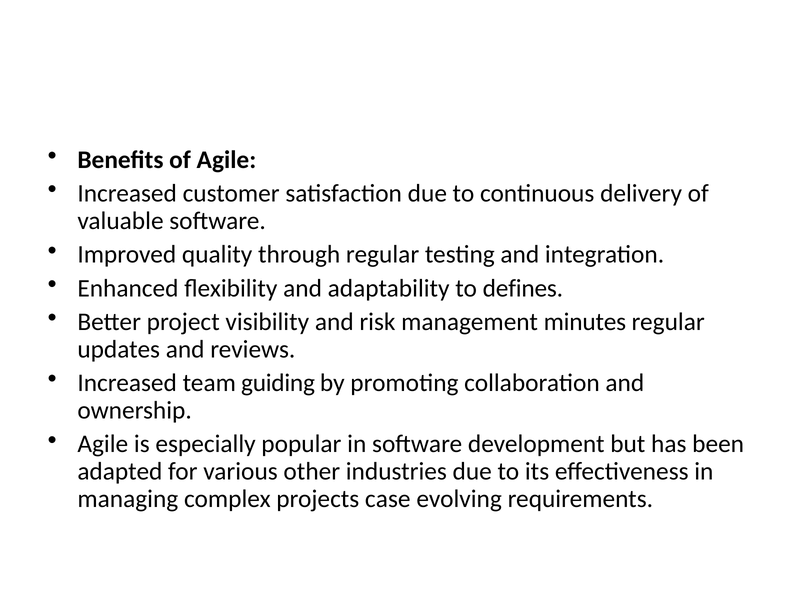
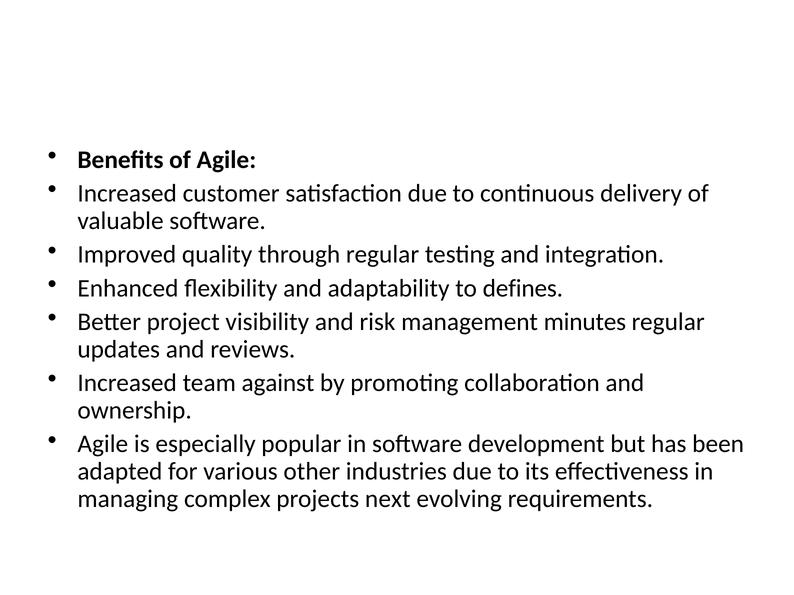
guiding: guiding -> against
case: case -> next
